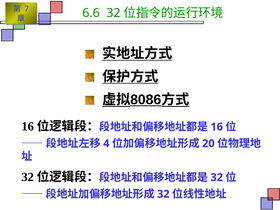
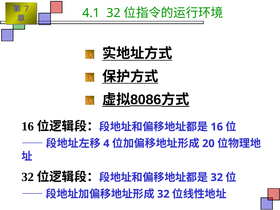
6.6: 6.6 -> 4.1
